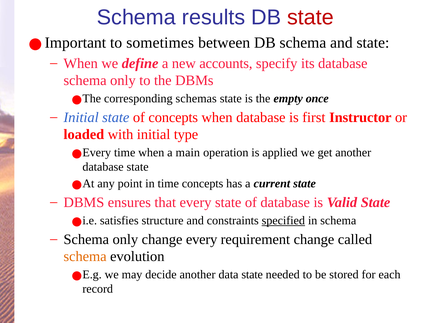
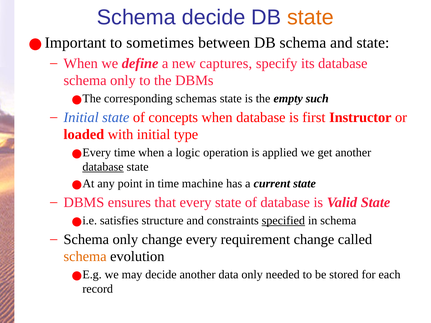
Schema results: results -> decide
state at (310, 17) colour: red -> orange
accounts: accounts -> captures
once: once -> such
main: main -> logic
database at (103, 167) underline: none -> present
time concepts: concepts -> machine
data state: state -> only
